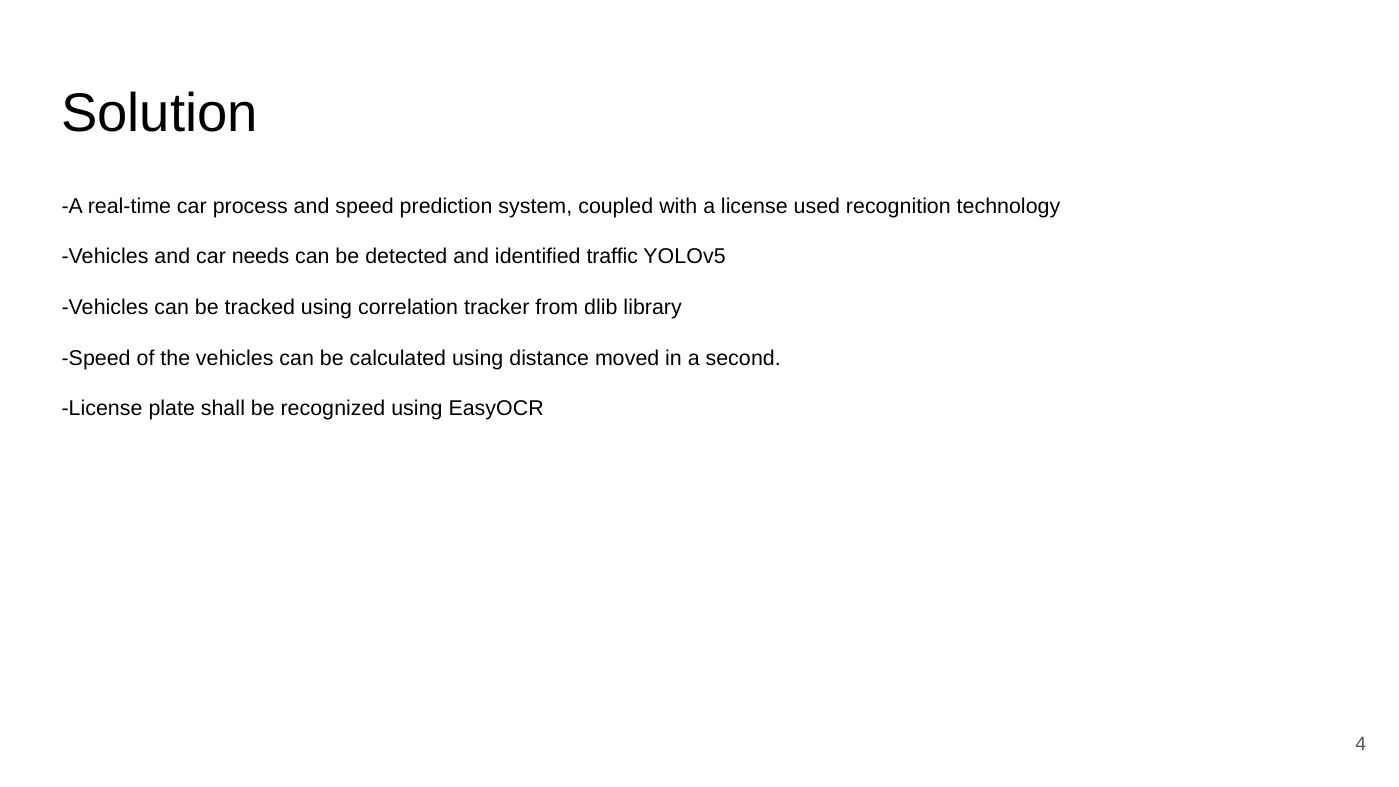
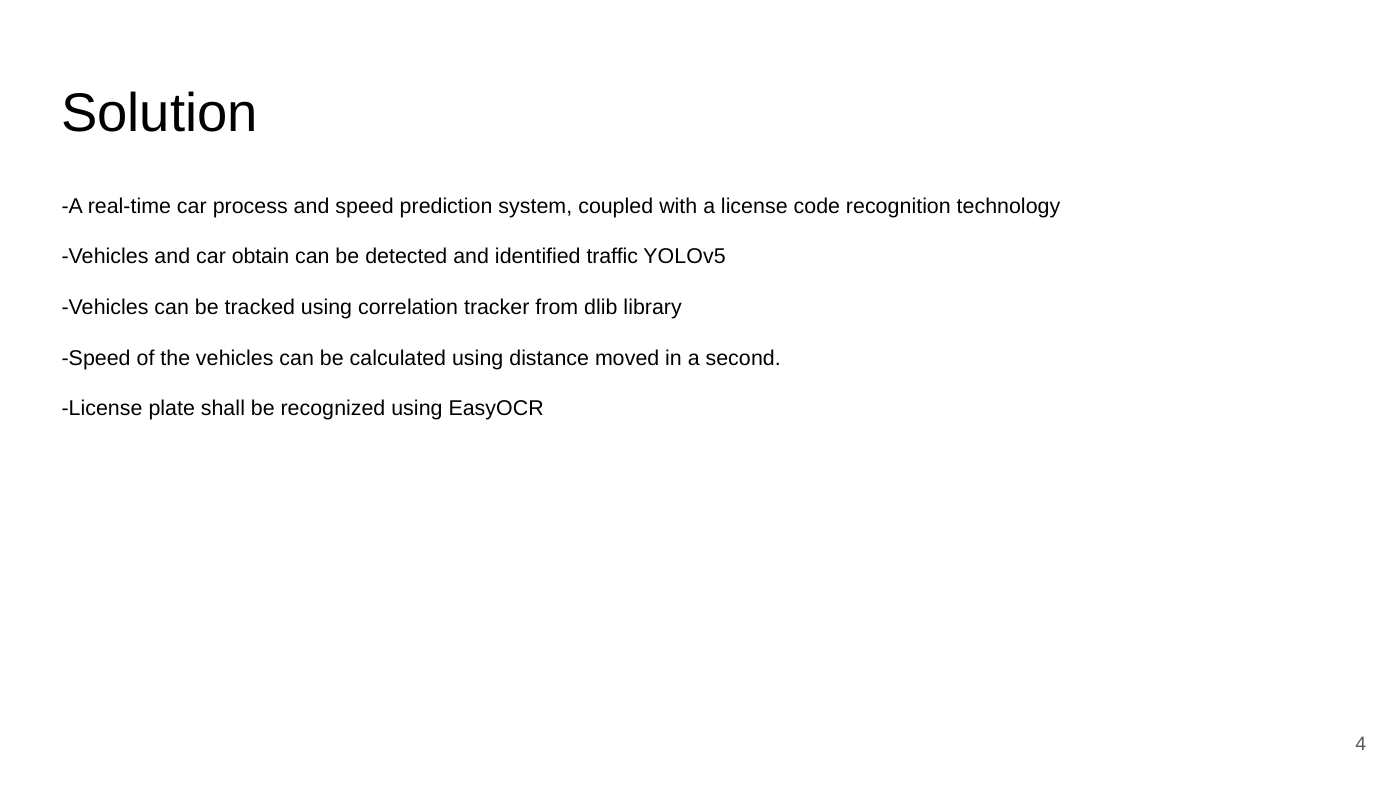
used: used -> code
needs: needs -> obtain
